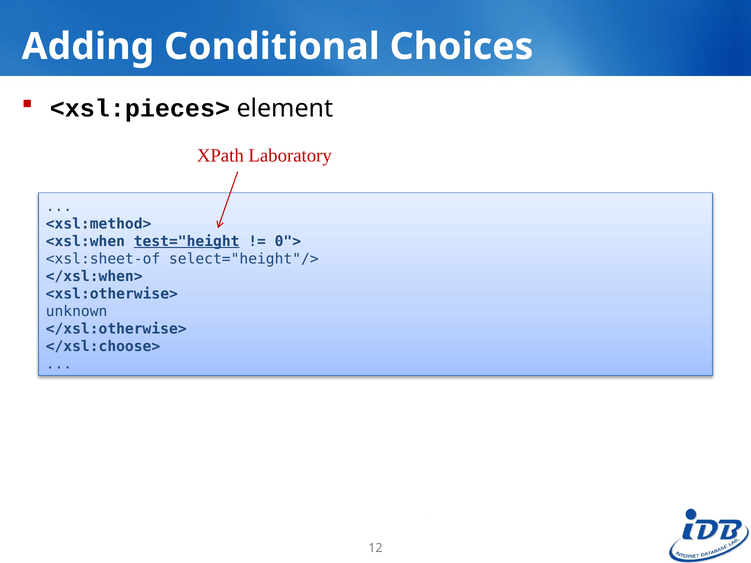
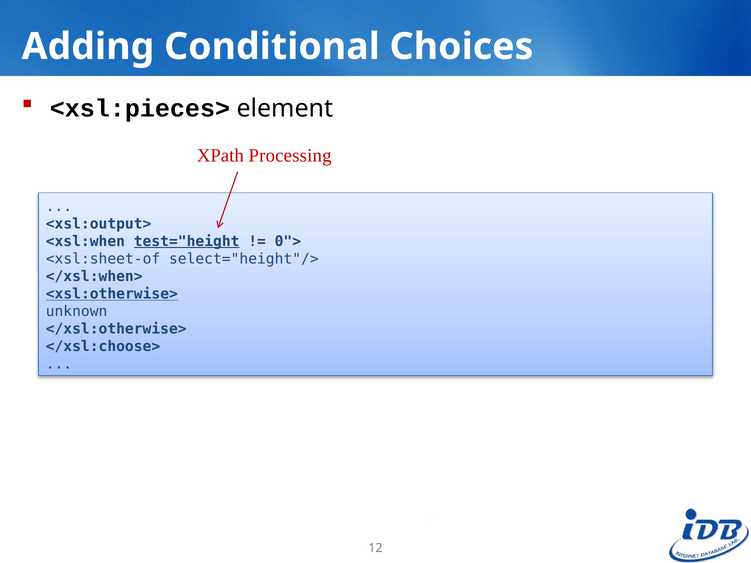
Laboratory: Laboratory -> Processing
<xsl:method>: <xsl:method> -> <xsl:output>
<xsl:otherwise> underline: none -> present
